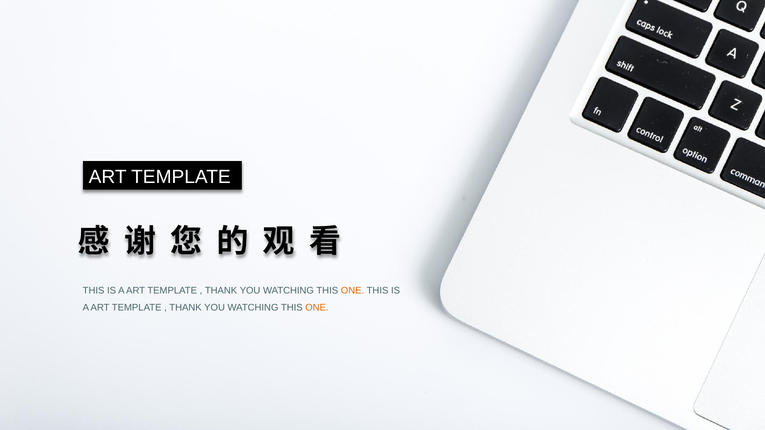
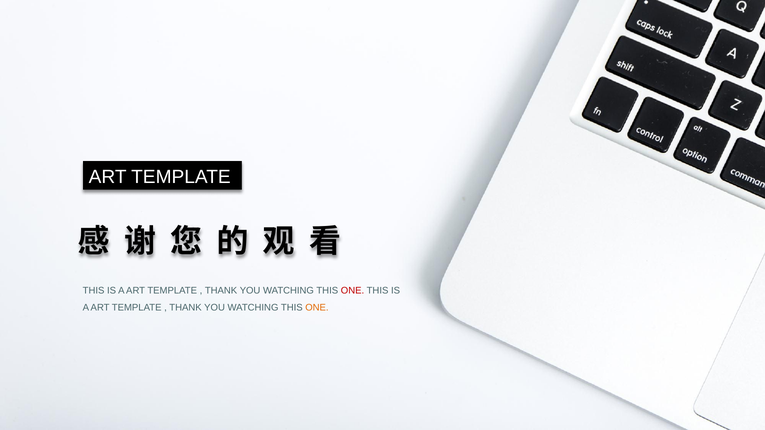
ONE at (353, 291) colour: orange -> red
